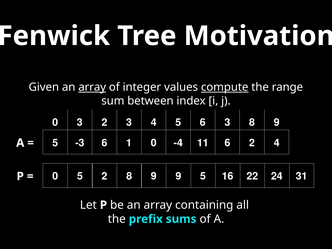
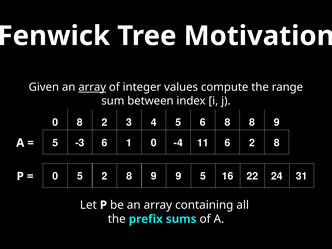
compute underline: present -> none
0 3: 3 -> 8
6 3: 3 -> 8
6 2 4: 4 -> 8
